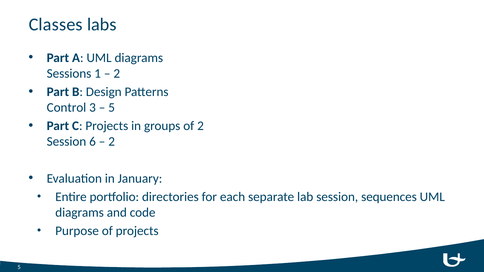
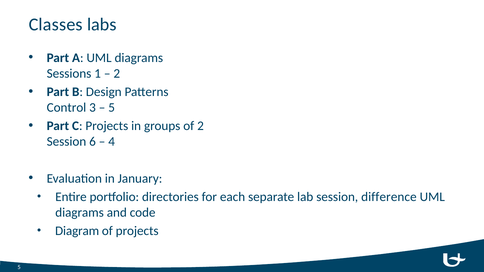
2 at (112, 142): 2 -> 4
sequences: sequences -> difference
Purpose: Purpose -> Diagram
